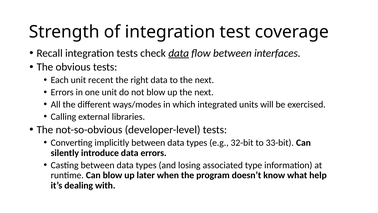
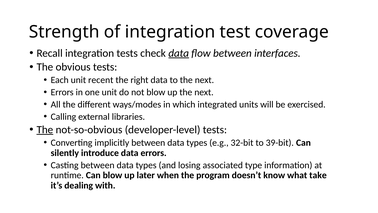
The at (45, 129) underline: none -> present
33-bit: 33-bit -> 39-bit
help: help -> take
